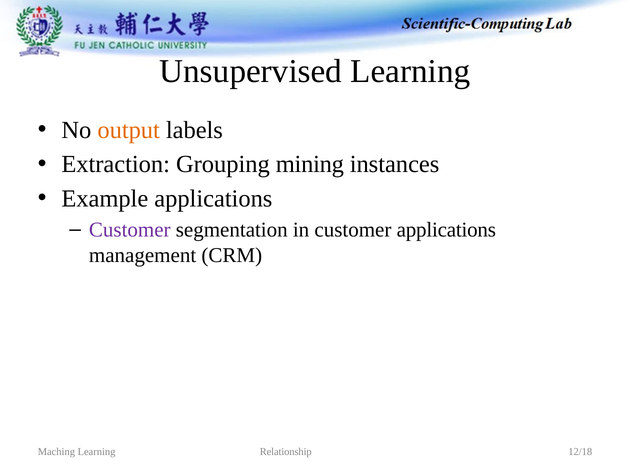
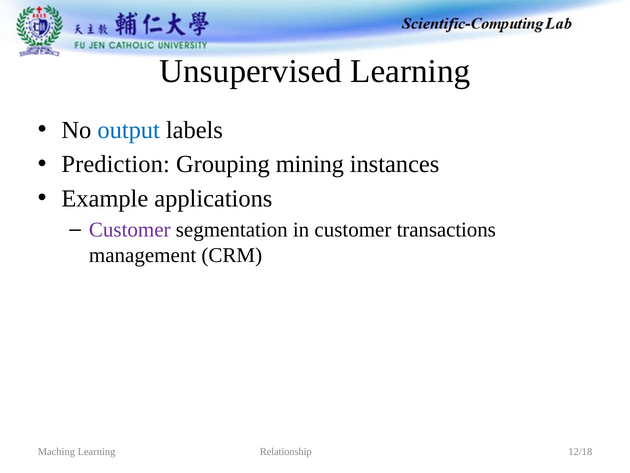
output colour: orange -> blue
Extraction: Extraction -> Prediction
customer applications: applications -> transactions
